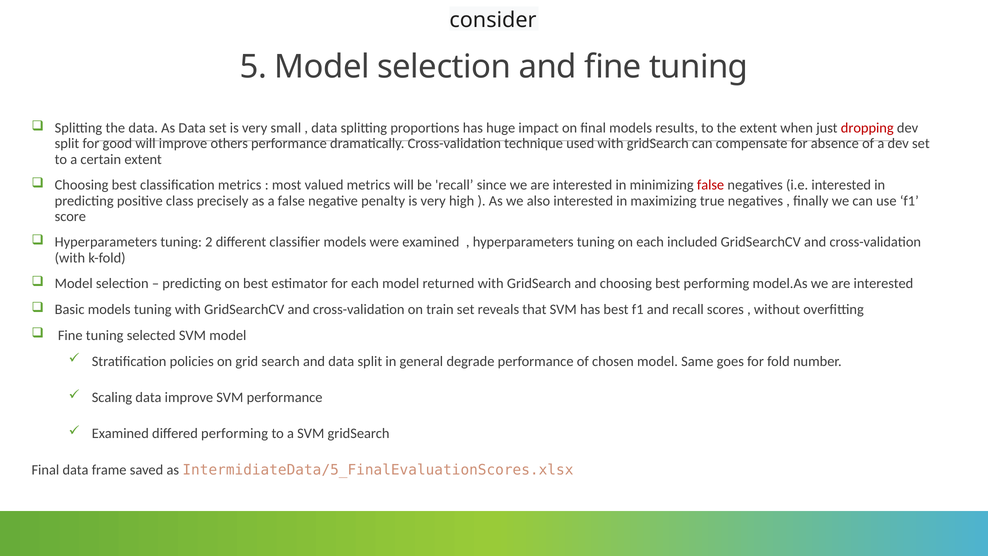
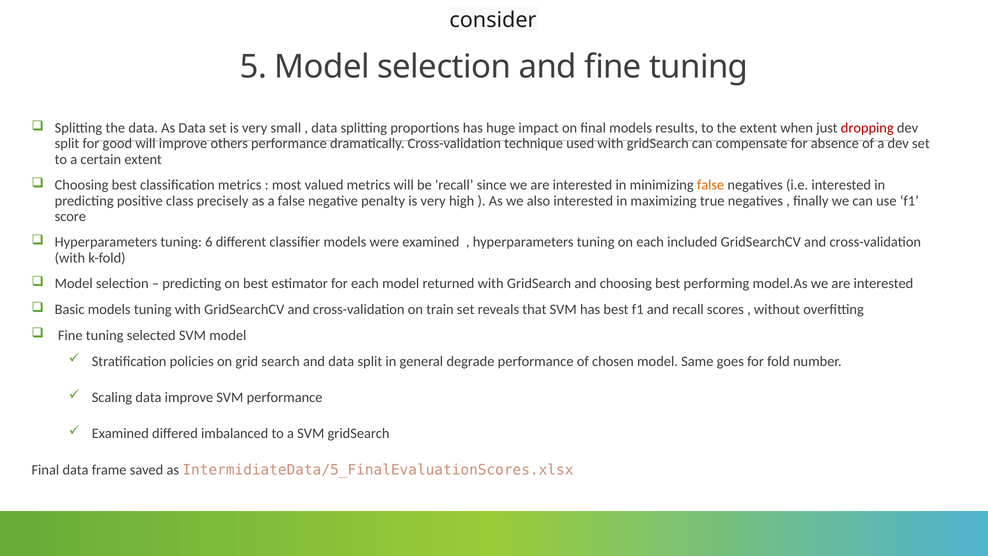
false at (711, 185) colour: red -> orange
2: 2 -> 6
differed performing: performing -> imbalanced
